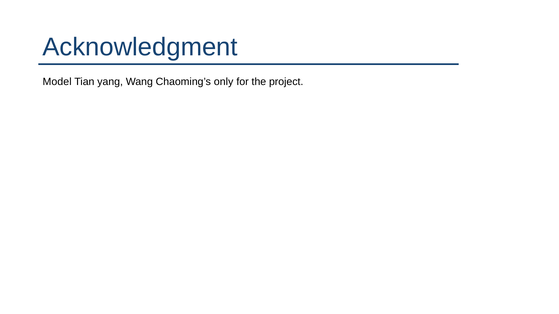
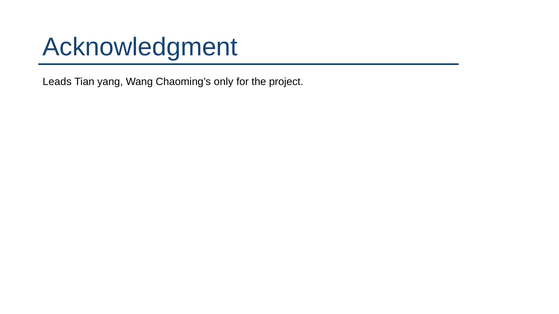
Model: Model -> Leads
